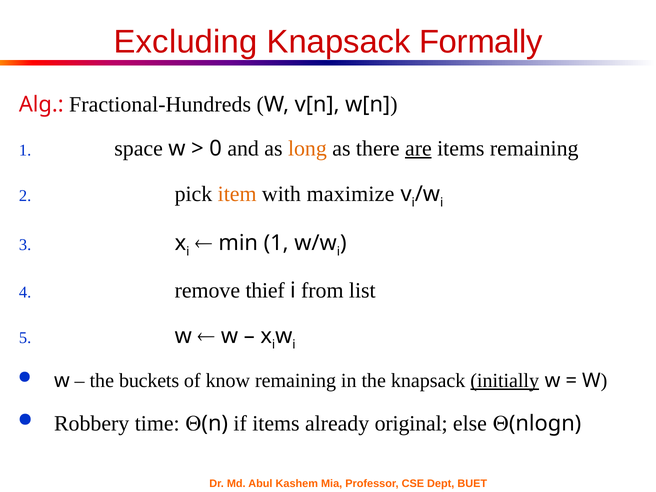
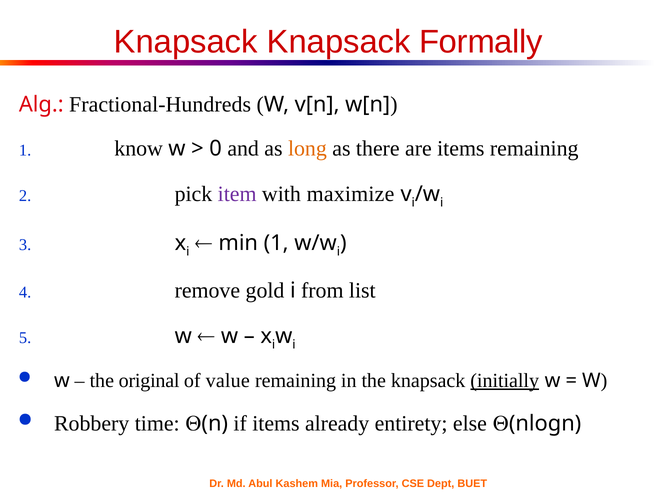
Excluding at (186, 42): Excluding -> Knapsack
space: space -> know
are underline: present -> none
item colour: orange -> purple
thief: thief -> gold
buckets: buckets -> original
know: know -> value
original: original -> entirety
